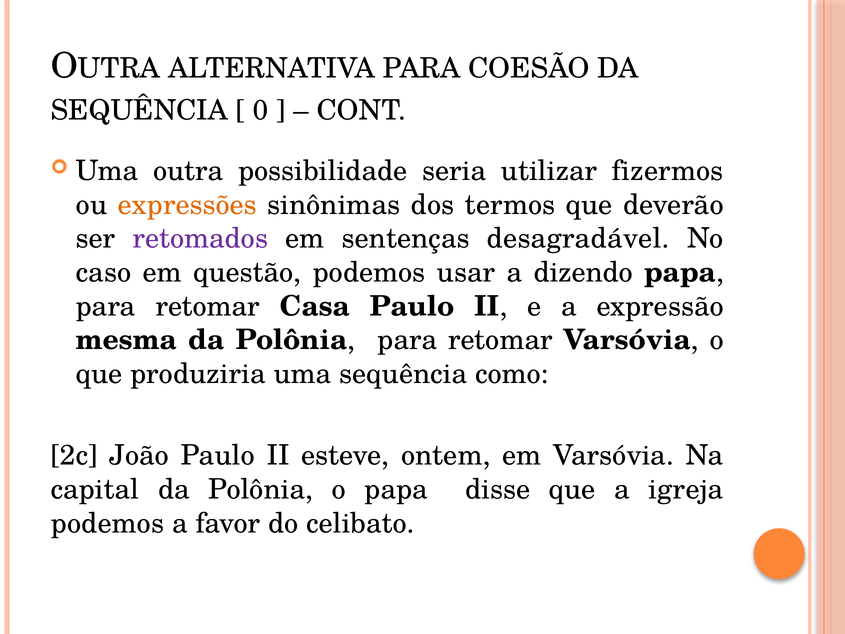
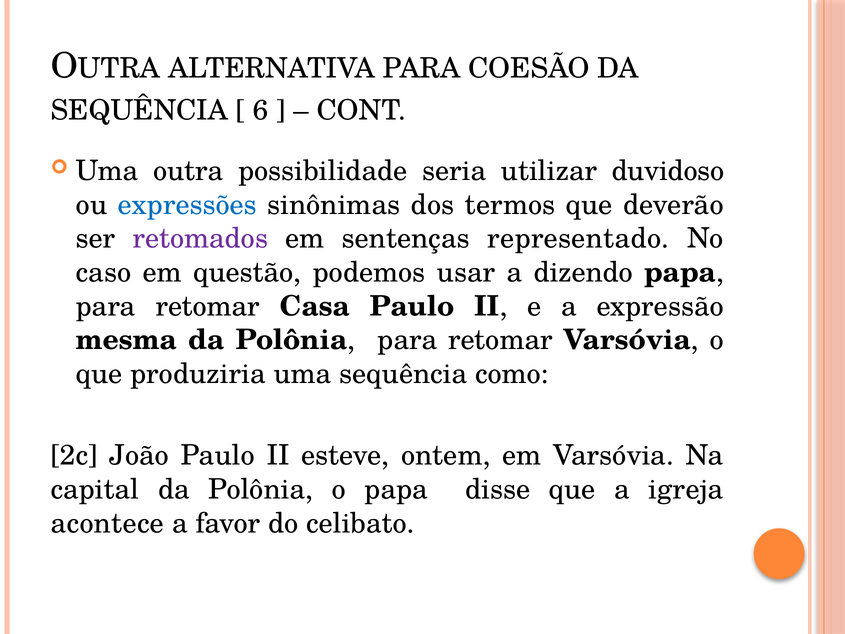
0: 0 -> 6
fizermos: fizermos -> duvidoso
expressões colour: orange -> blue
desagradável: desagradável -> representado
podemos at (107, 523): podemos -> acontece
